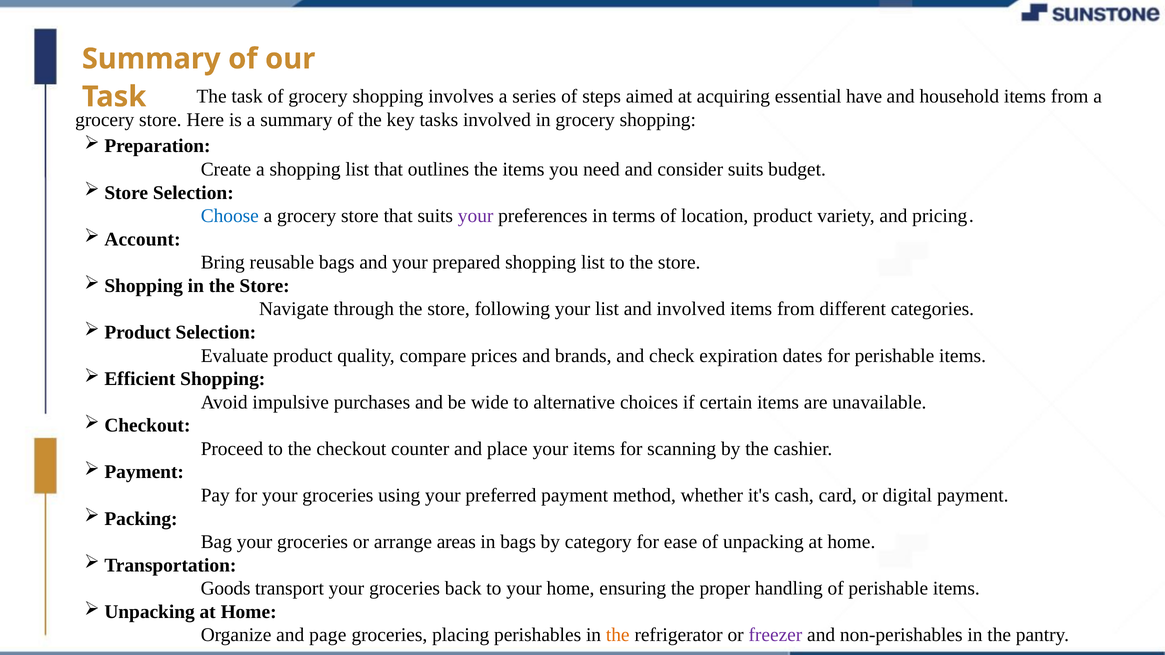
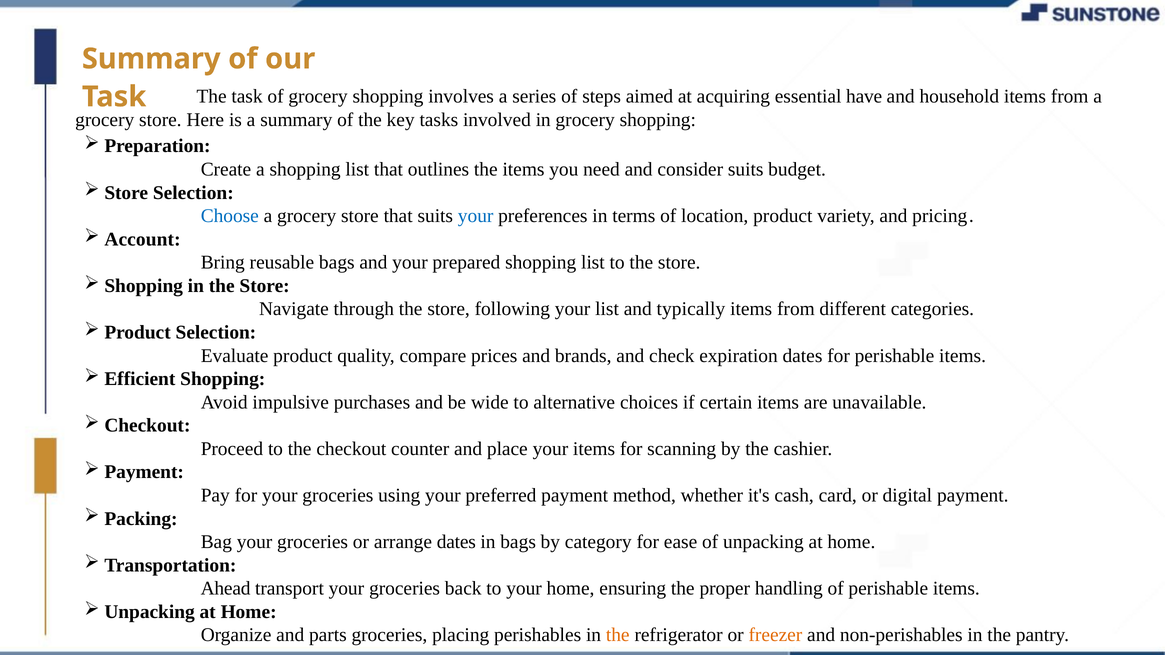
your at (476, 216) colour: purple -> blue
and involved: involved -> typically
arrange areas: areas -> dates
Goods: Goods -> Ahead
page: page -> parts
freezer colour: purple -> orange
